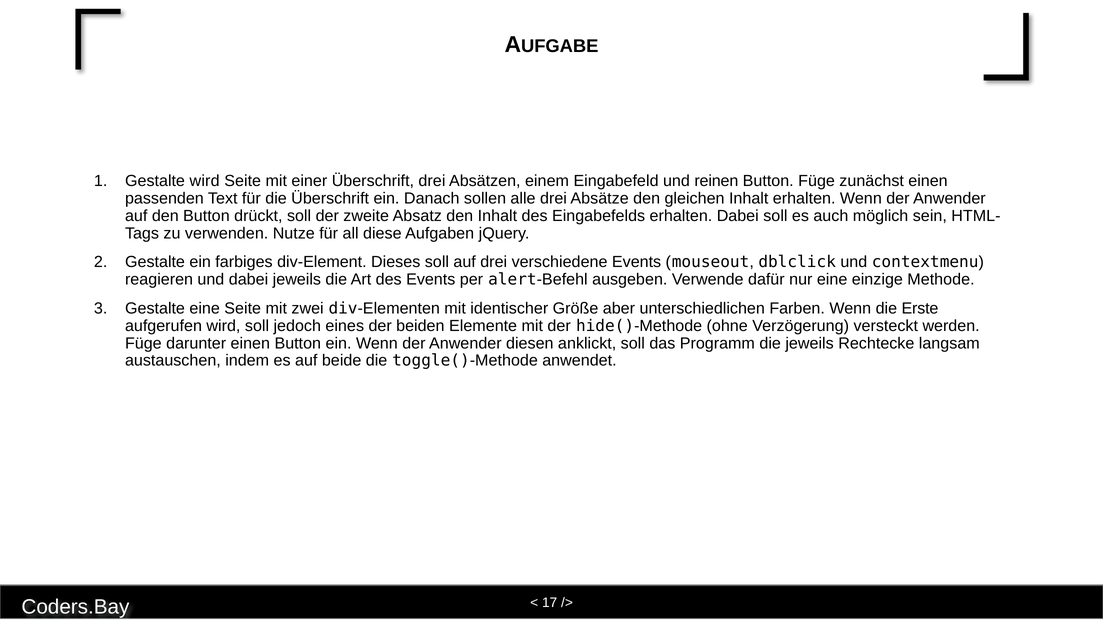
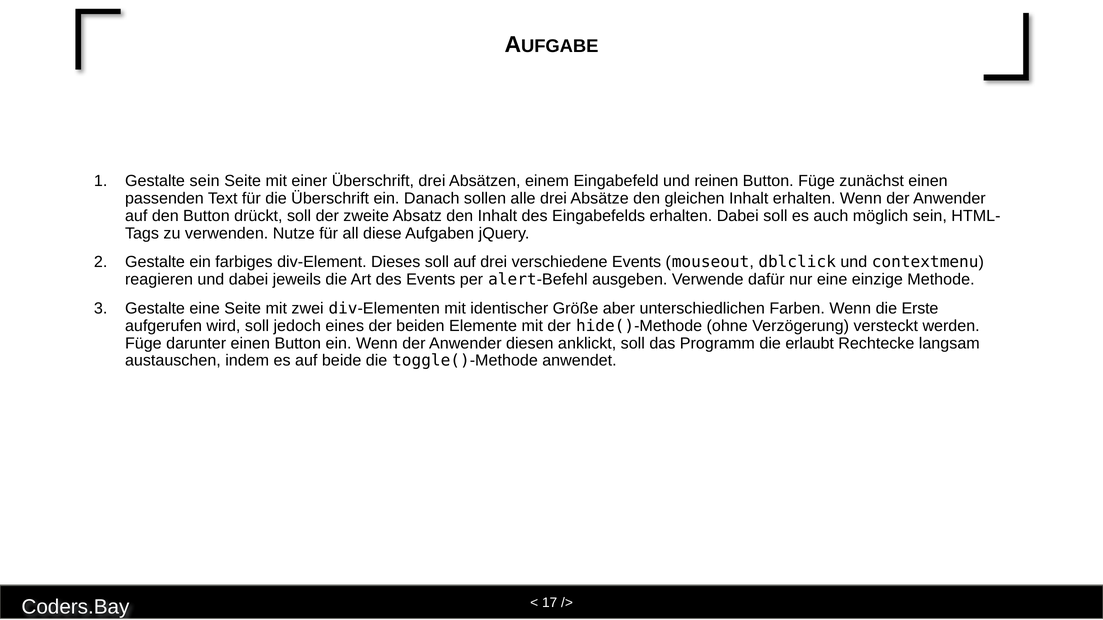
Gestalte wird: wird -> sein
die jeweils: jeweils -> erlaubt
